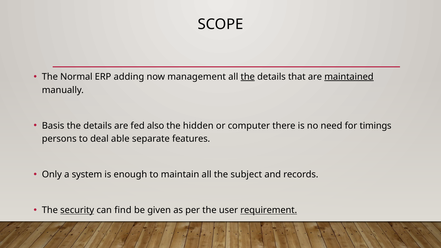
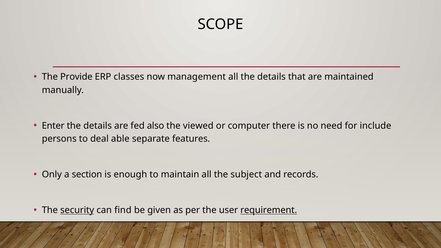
Normal: Normal -> Provide
adding: adding -> classes
the at (248, 77) underline: present -> none
maintained underline: present -> none
Basis: Basis -> Enter
hidden: hidden -> viewed
timings: timings -> include
system: system -> section
